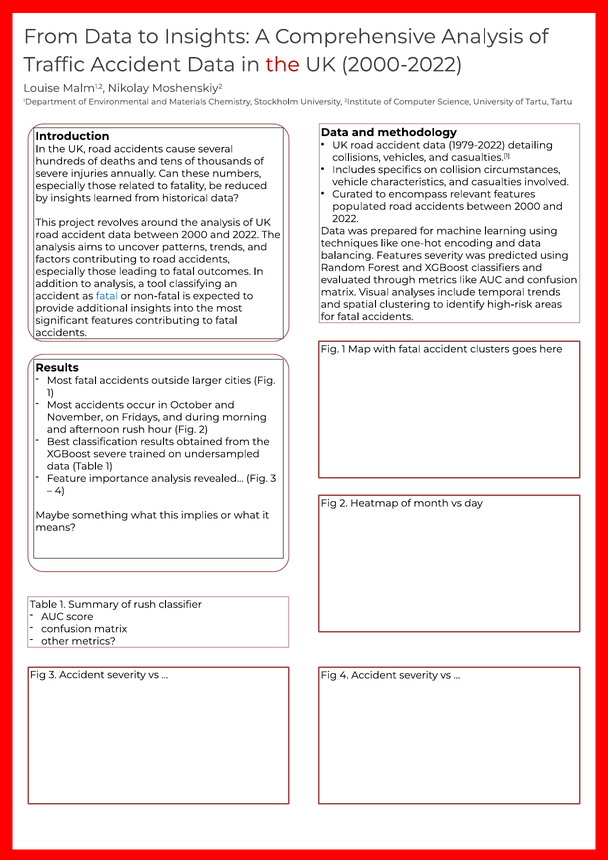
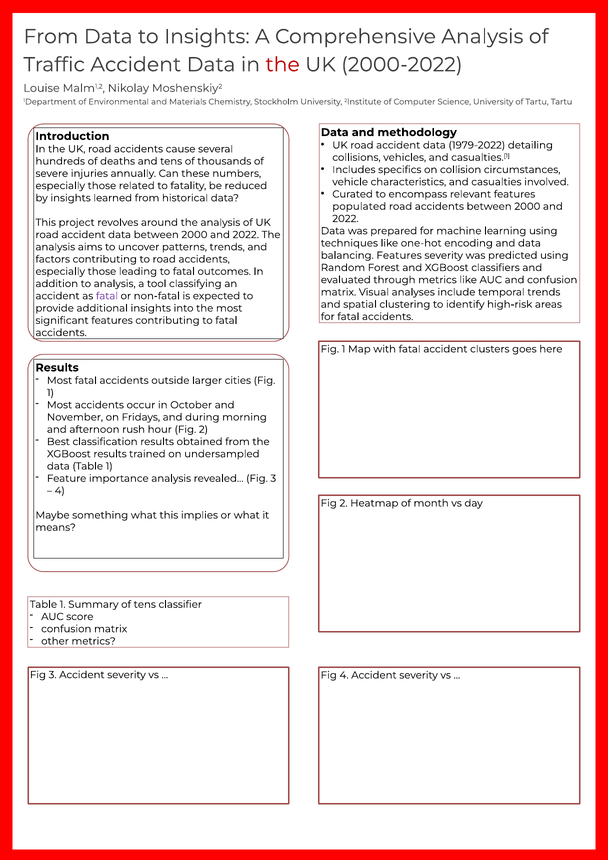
fatal at (107, 296) colour: blue -> purple
XGBoost severe: severe -> results
of rush: rush -> tens
